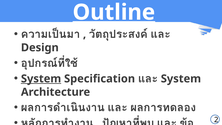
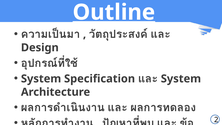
System at (41, 79) underline: present -> none
